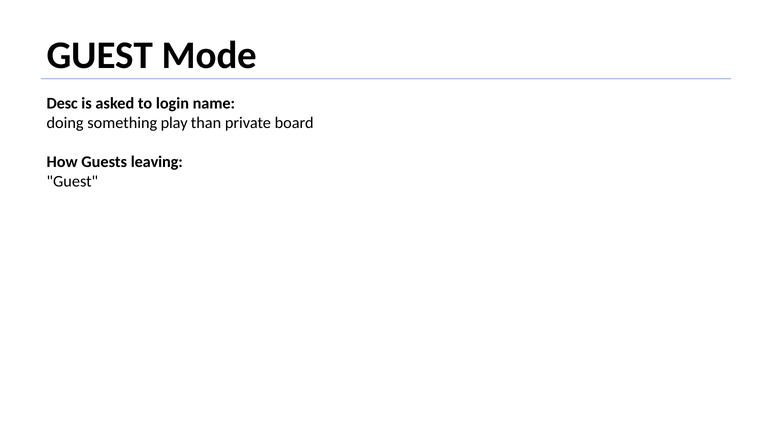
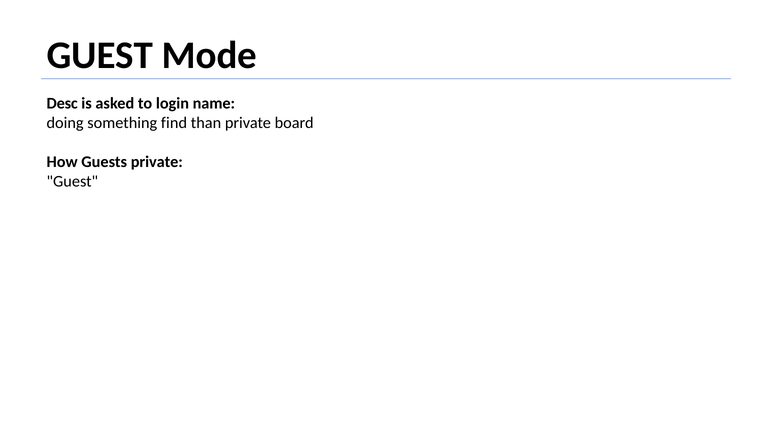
play: play -> find
Guests leaving: leaving -> private
